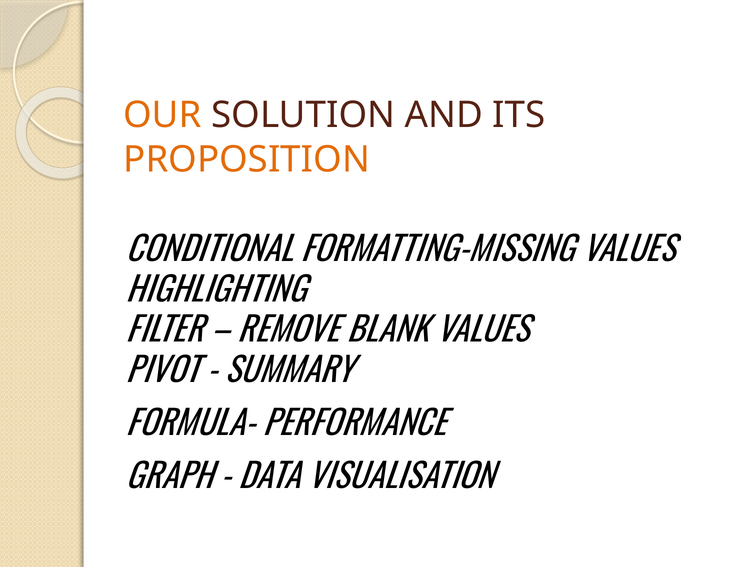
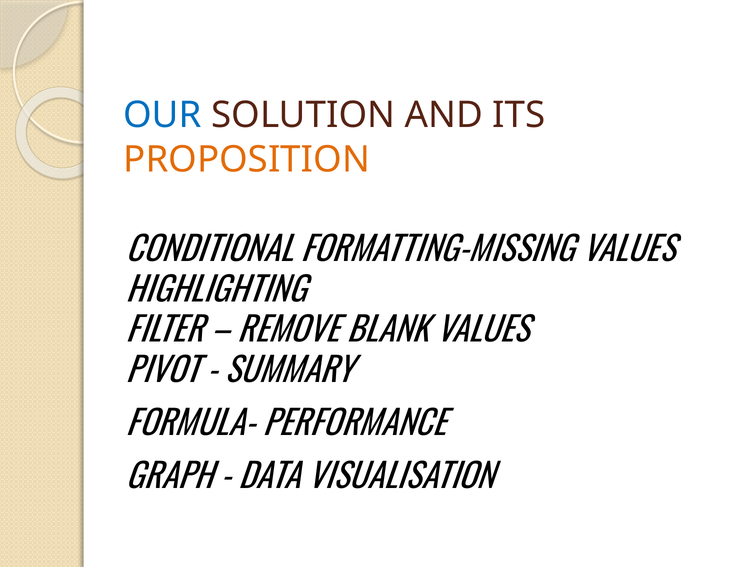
OUR colour: orange -> blue
